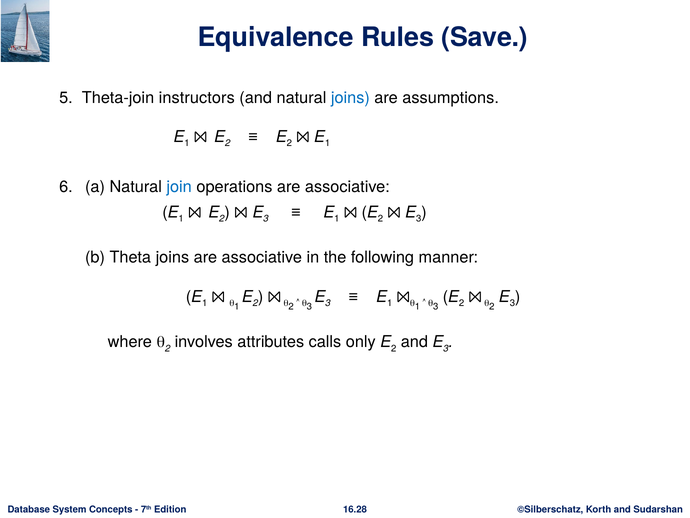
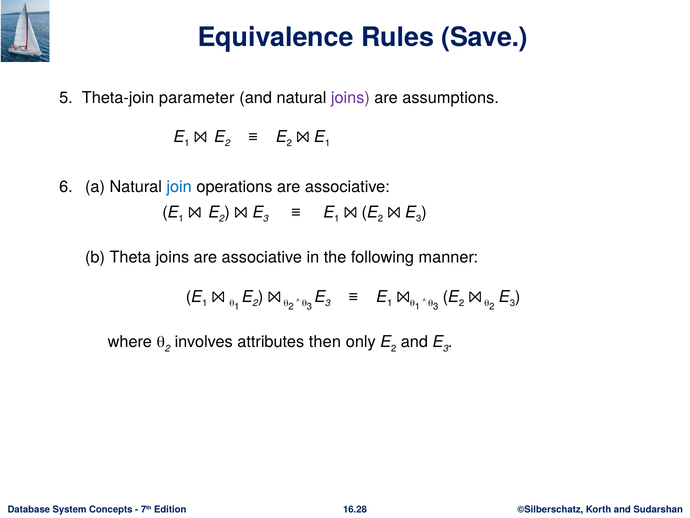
instructors: instructors -> parameter
joins at (350, 98) colour: blue -> purple
calls: calls -> then
